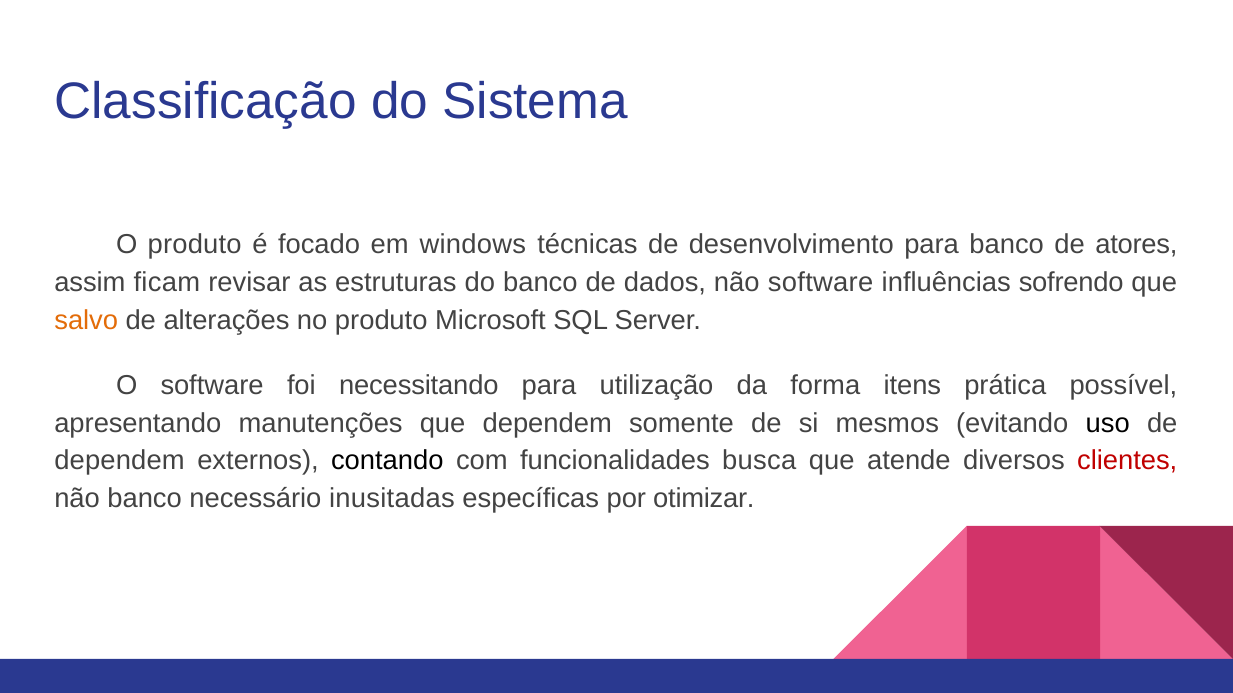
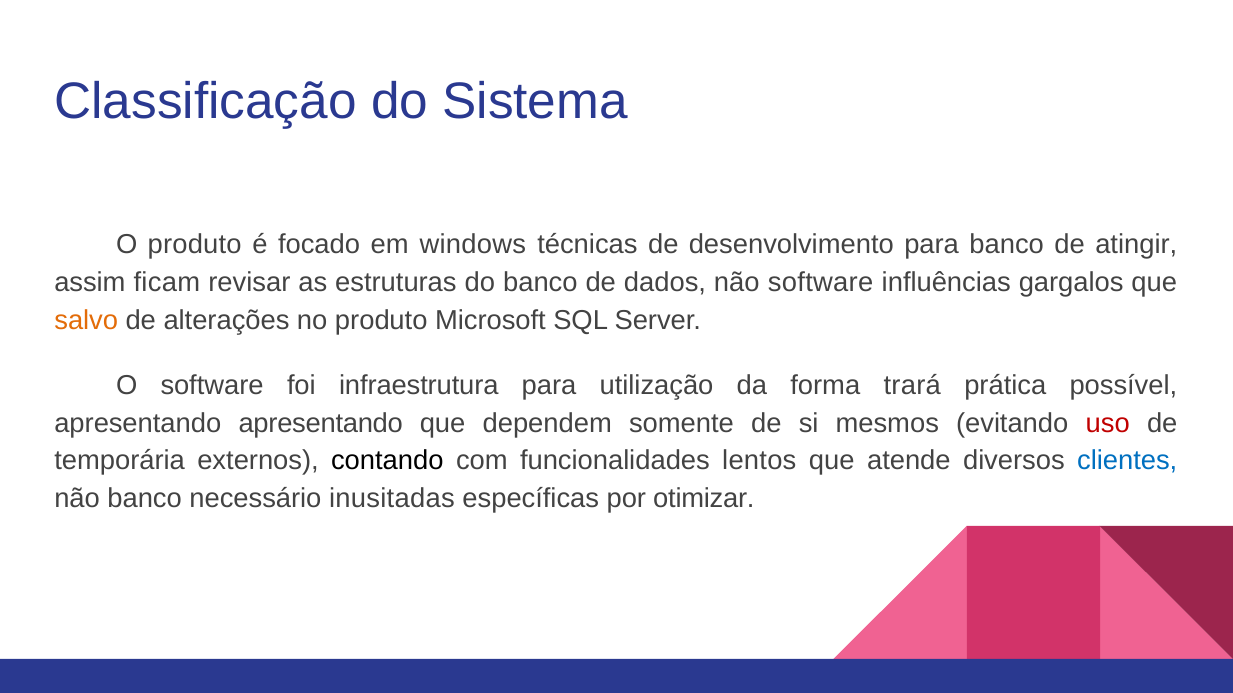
atores: atores -> atingir
sofrendo: sofrendo -> gargalos
necessitando: necessitando -> infraestrutura
itens: itens -> trará
apresentando manutenções: manutenções -> apresentando
uso colour: black -> red
dependem at (120, 461): dependem -> temporária
busca: busca -> lentos
clientes colour: red -> blue
